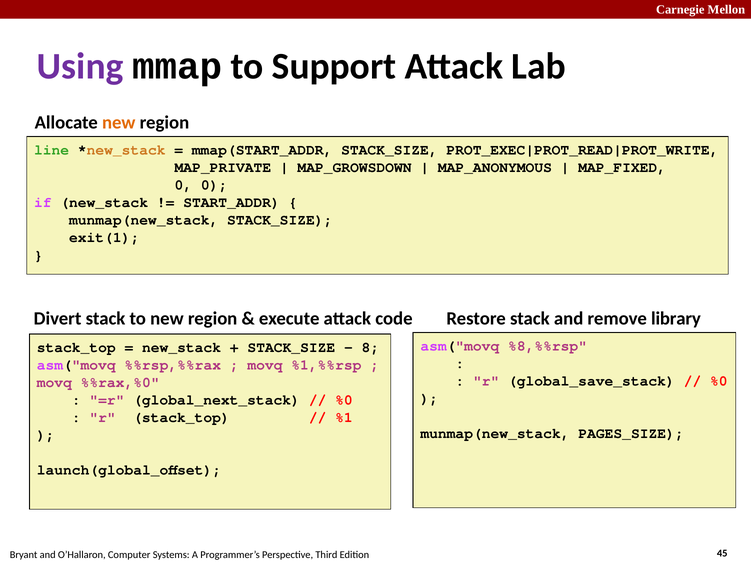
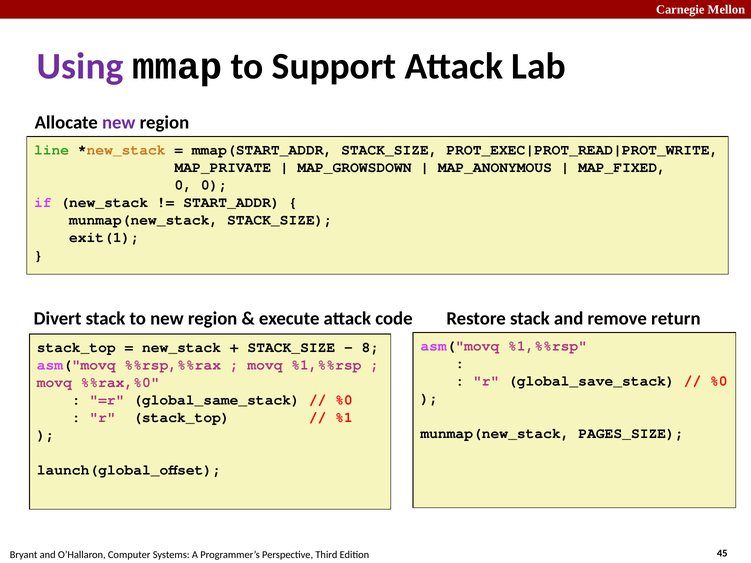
new at (119, 123) colour: orange -> purple
library: library -> return
asm("movq %8,%%rsp: %8,%%rsp -> %1,%%rsp
global_next_stack: global_next_stack -> global_same_stack
